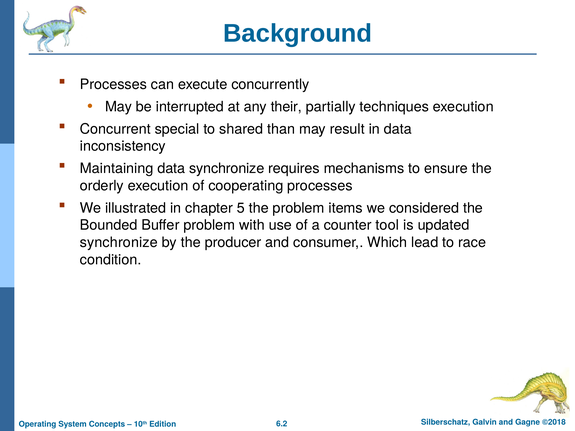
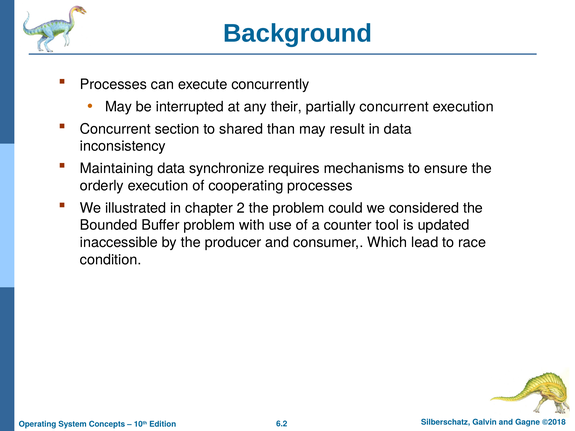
partially techniques: techniques -> concurrent
special: special -> section
5: 5 -> 2
items: items -> could
synchronize at (119, 243): synchronize -> inaccessible
